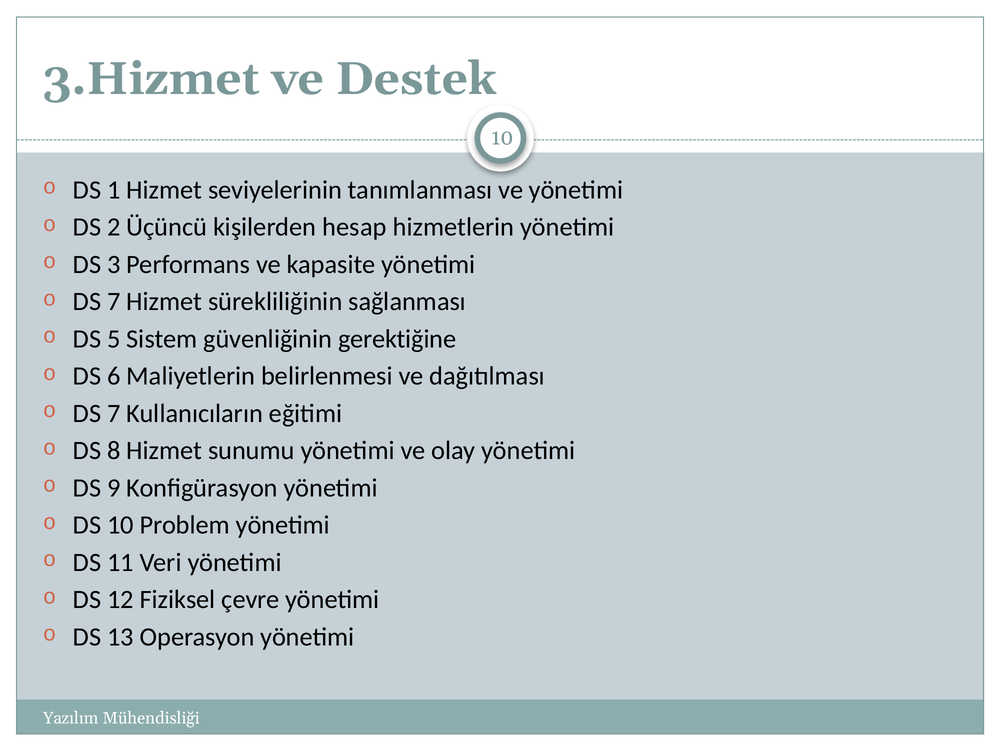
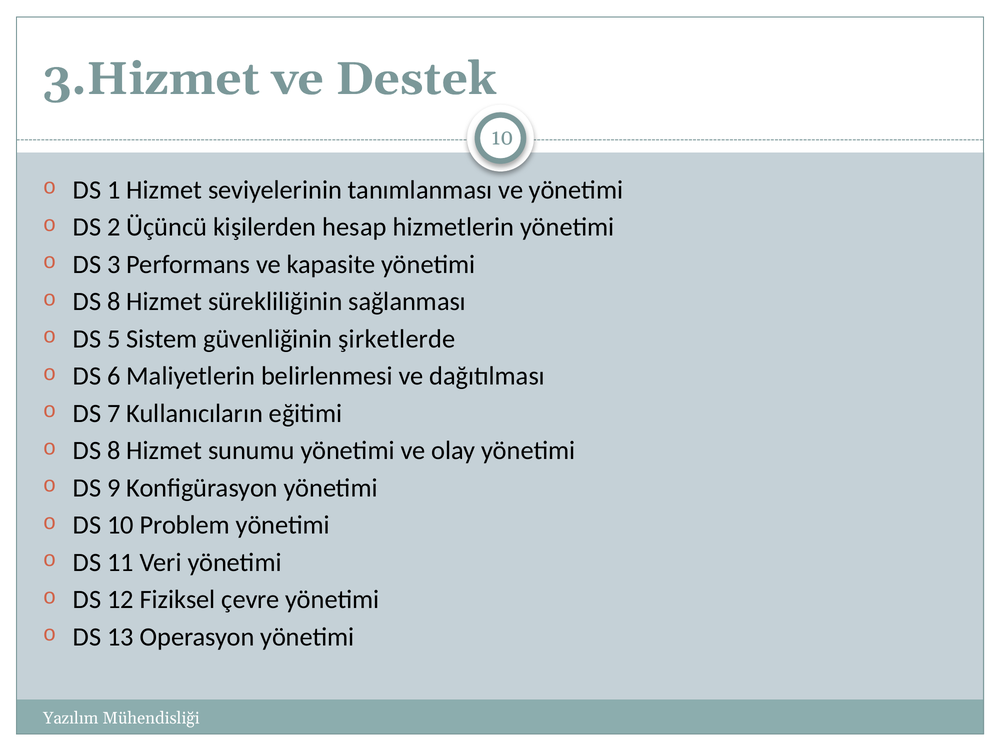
7 at (114, 302): 7 -> 8
gerektiğine: gerektiğine -> şirketlerde
